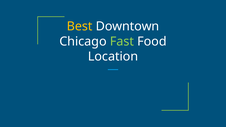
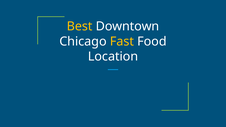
Fast colour: light green -> yellow
